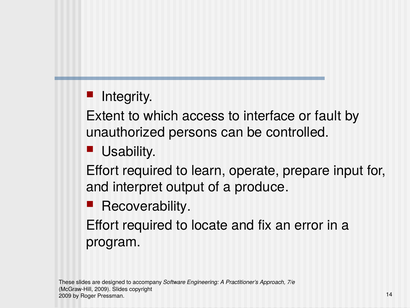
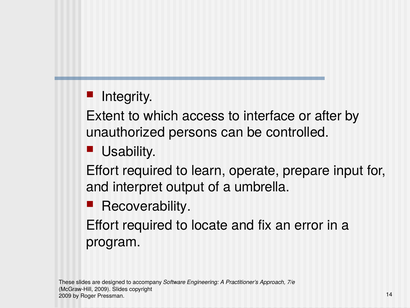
fault: fault -> after
produce: produce -> umbrella
